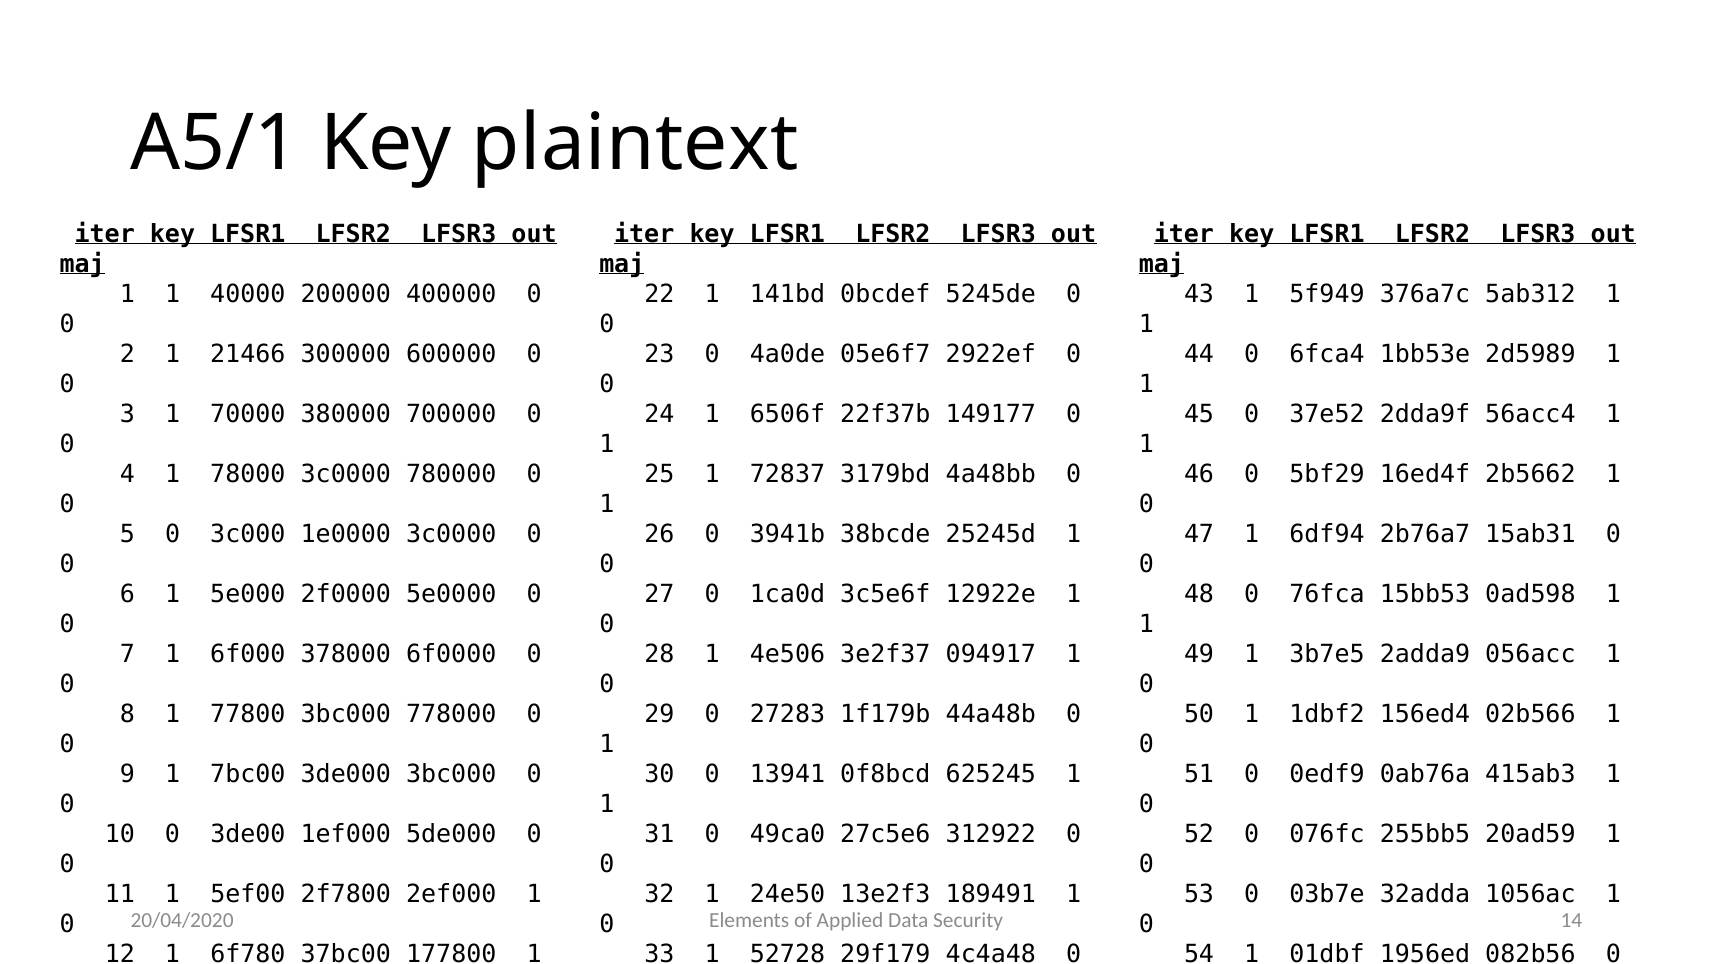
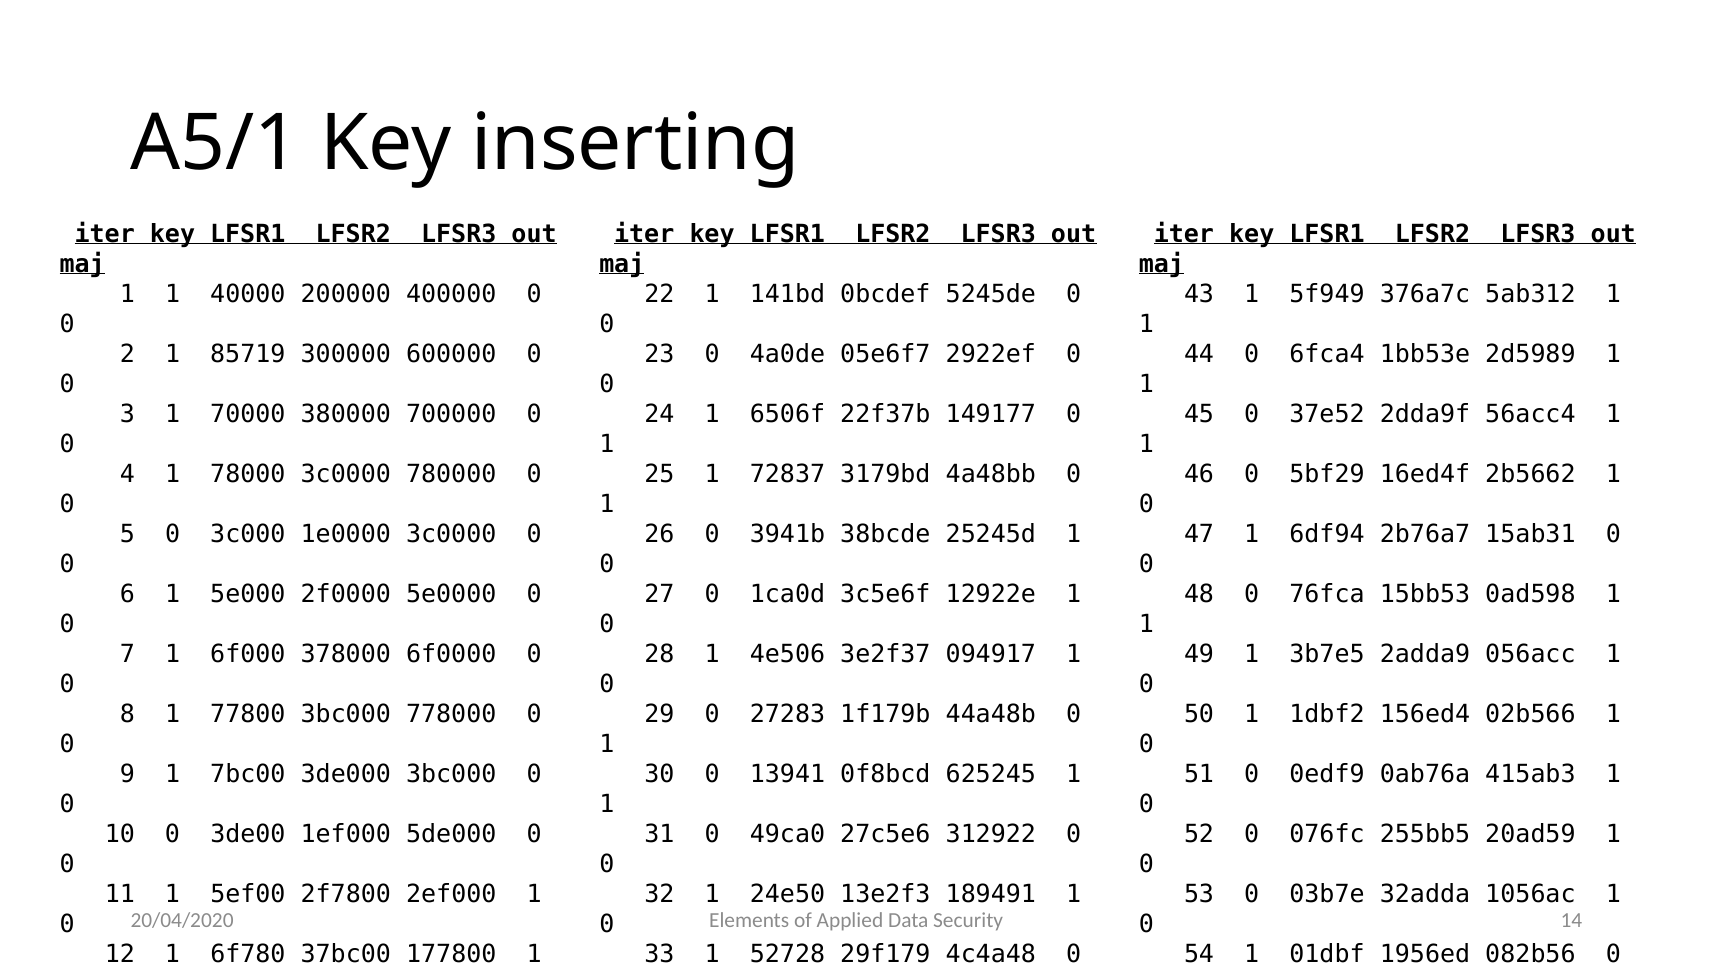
plaintext: plaintext -> inserting
21466: 21466 -> 85719
